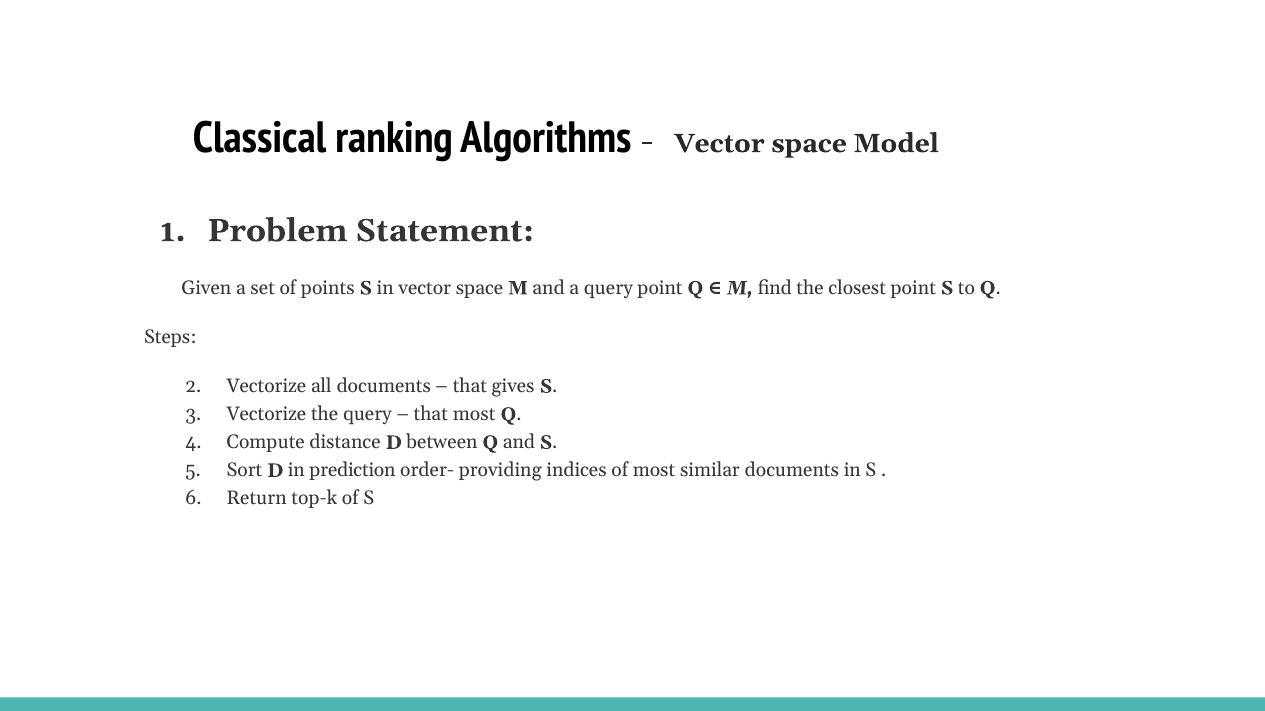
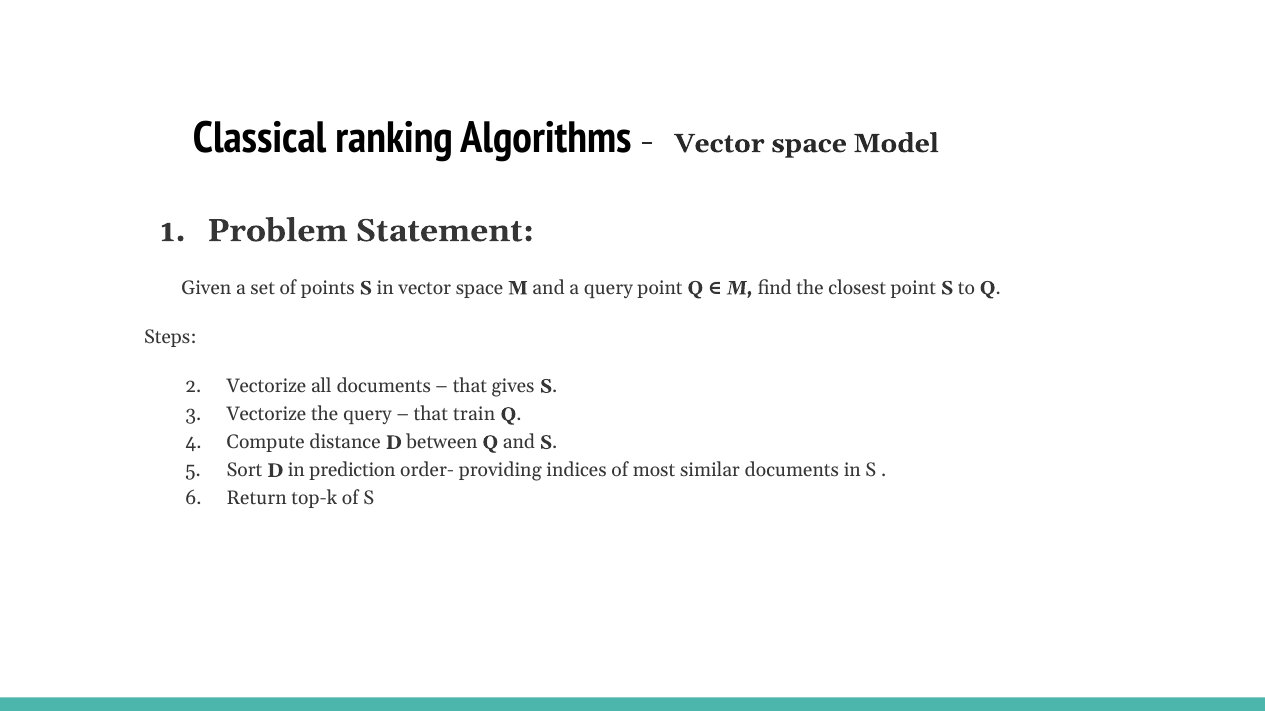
that most: most -> train
